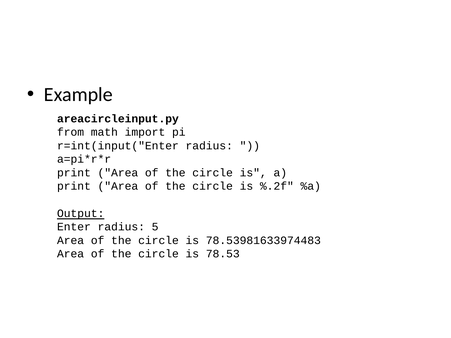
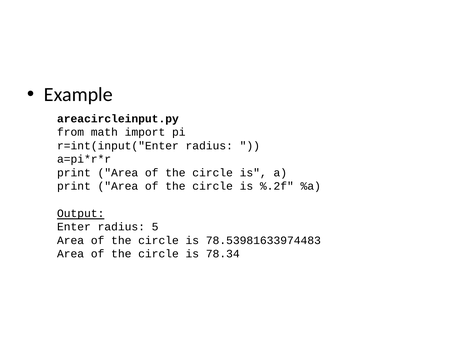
78.53: 78.53 -> 78.34
